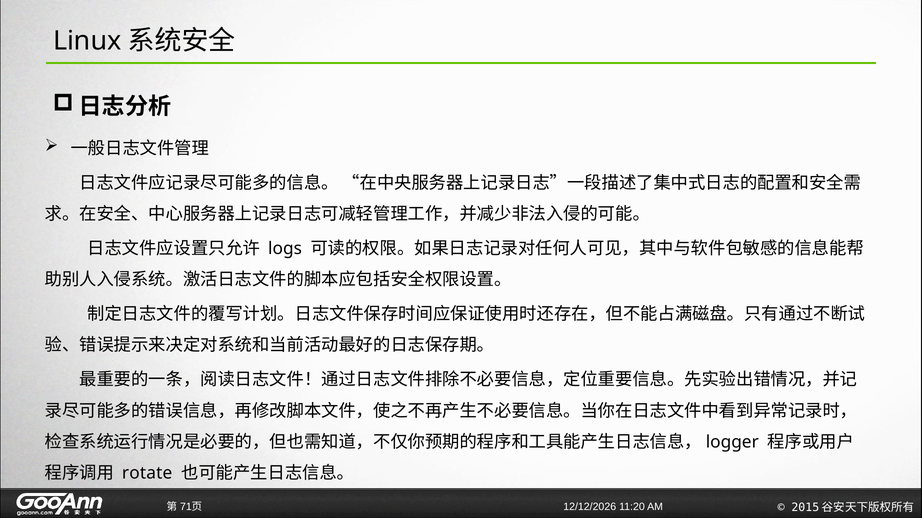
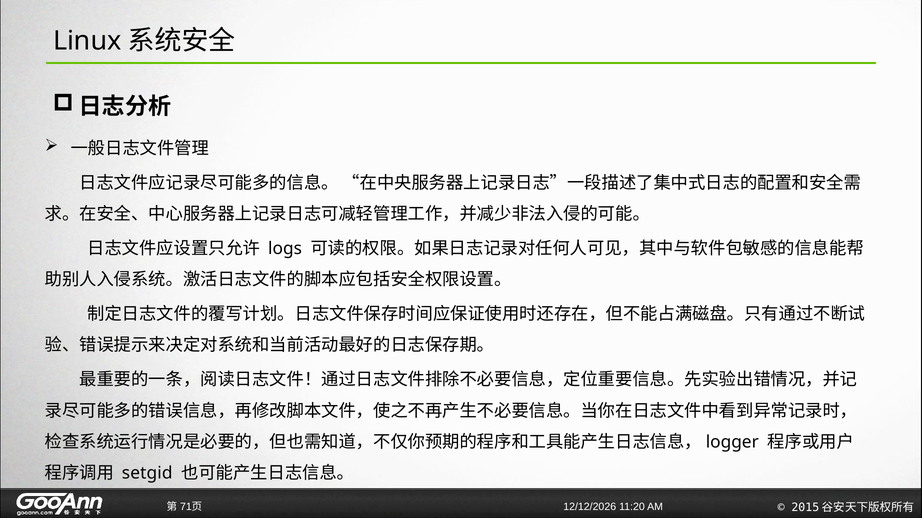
rotate: rotate -> setgid
